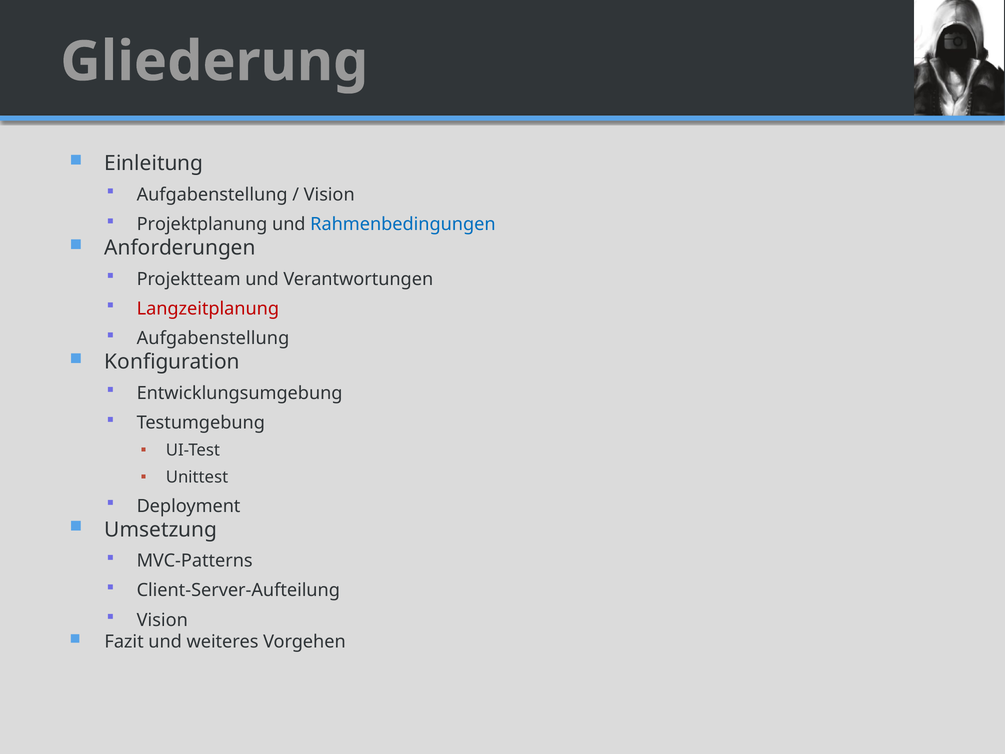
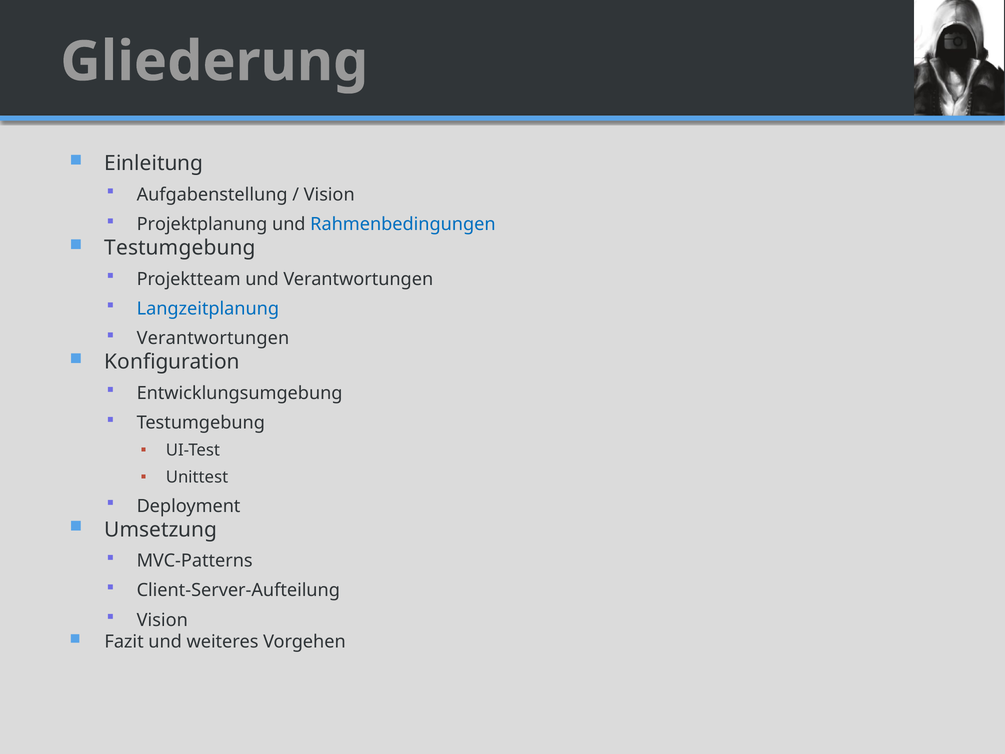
Anforderungen at (180, 248): Anforderungen -> Testumgebung
Langzeitplanung colour: red -> blue
Aufgabenstellung at (213, 338): Aufgabenstellung -> Verantwortungen
